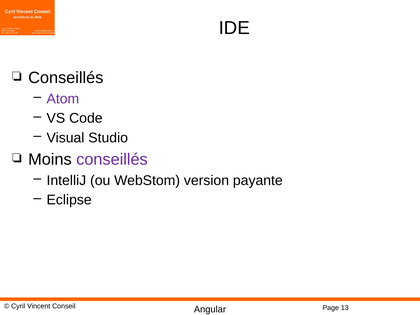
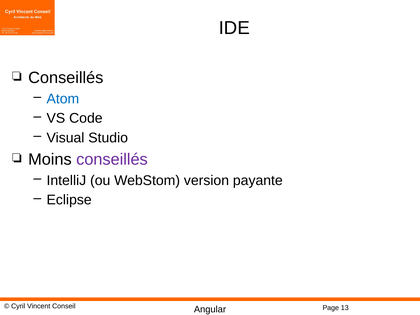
Atom colour: purple -> blue
